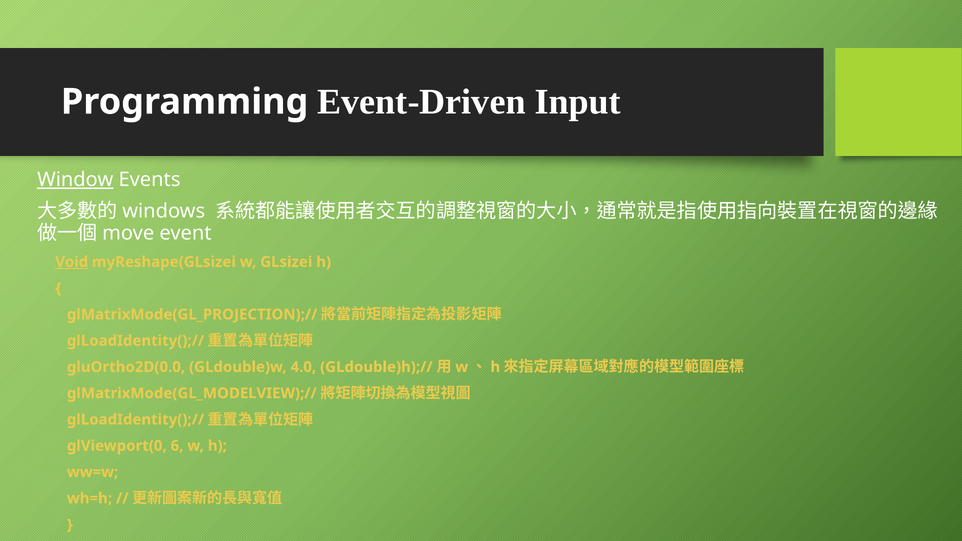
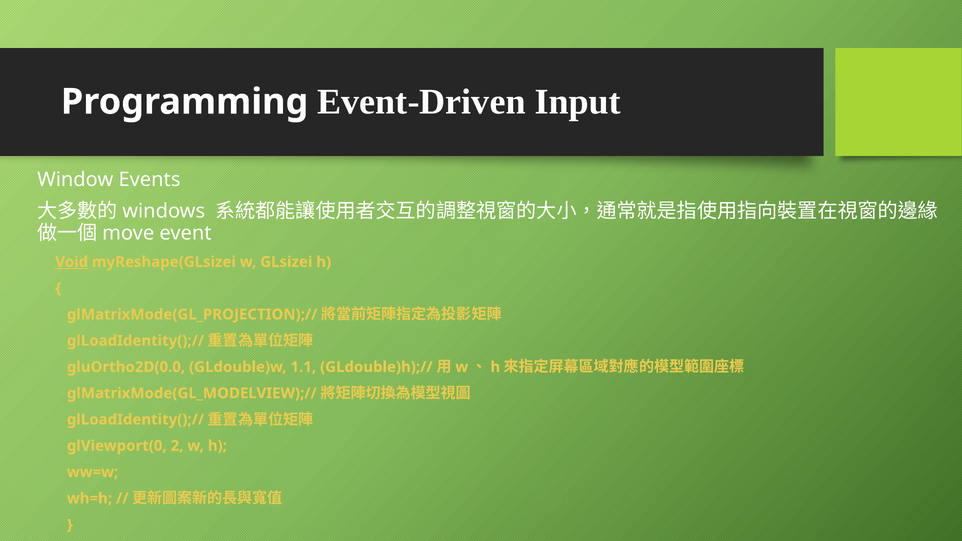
Window underline: present -> none
4.0: 4.0 -> 1.1
6: 6 -> 2
